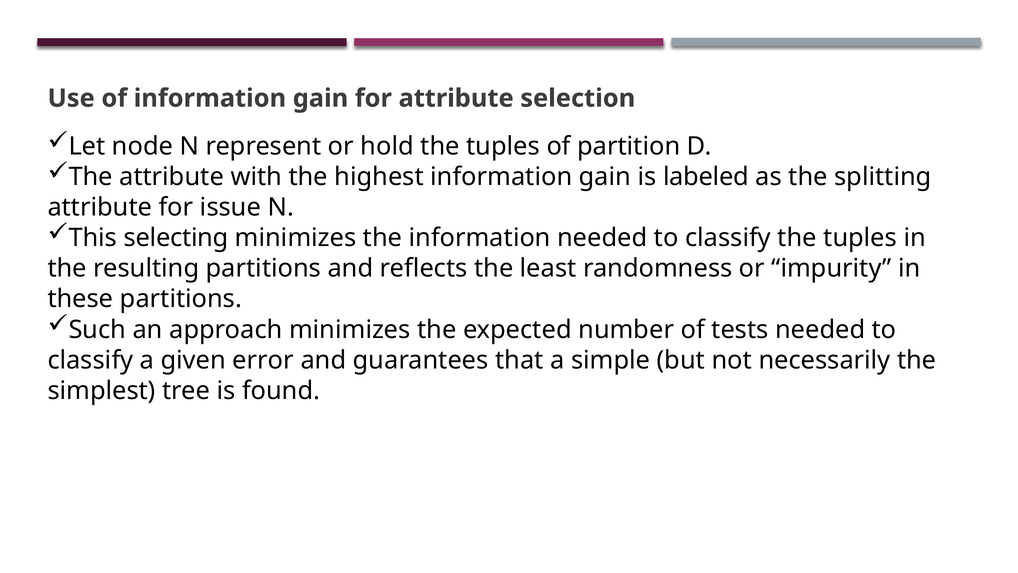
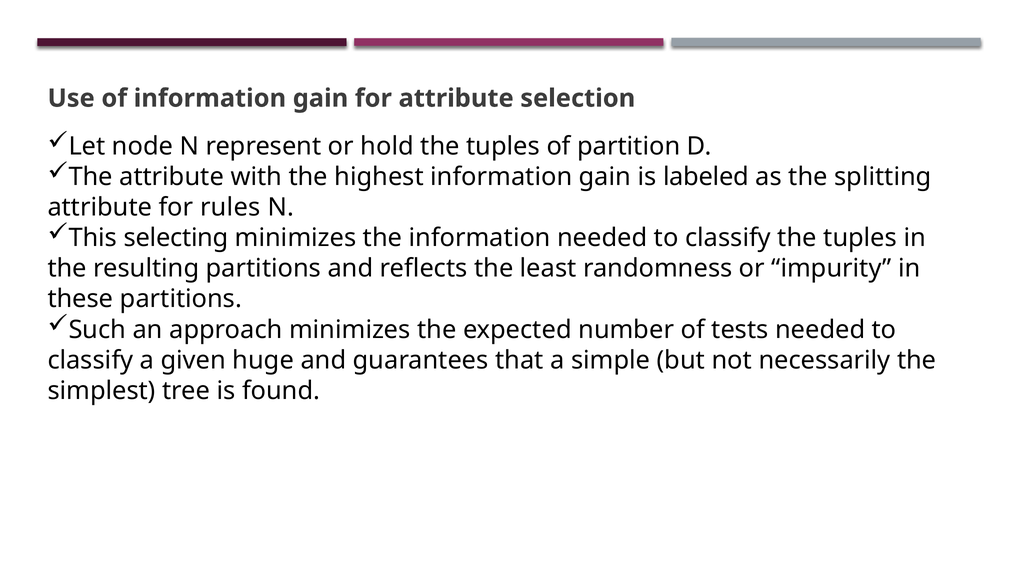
issue: issue -> rules
error: error -> huge
